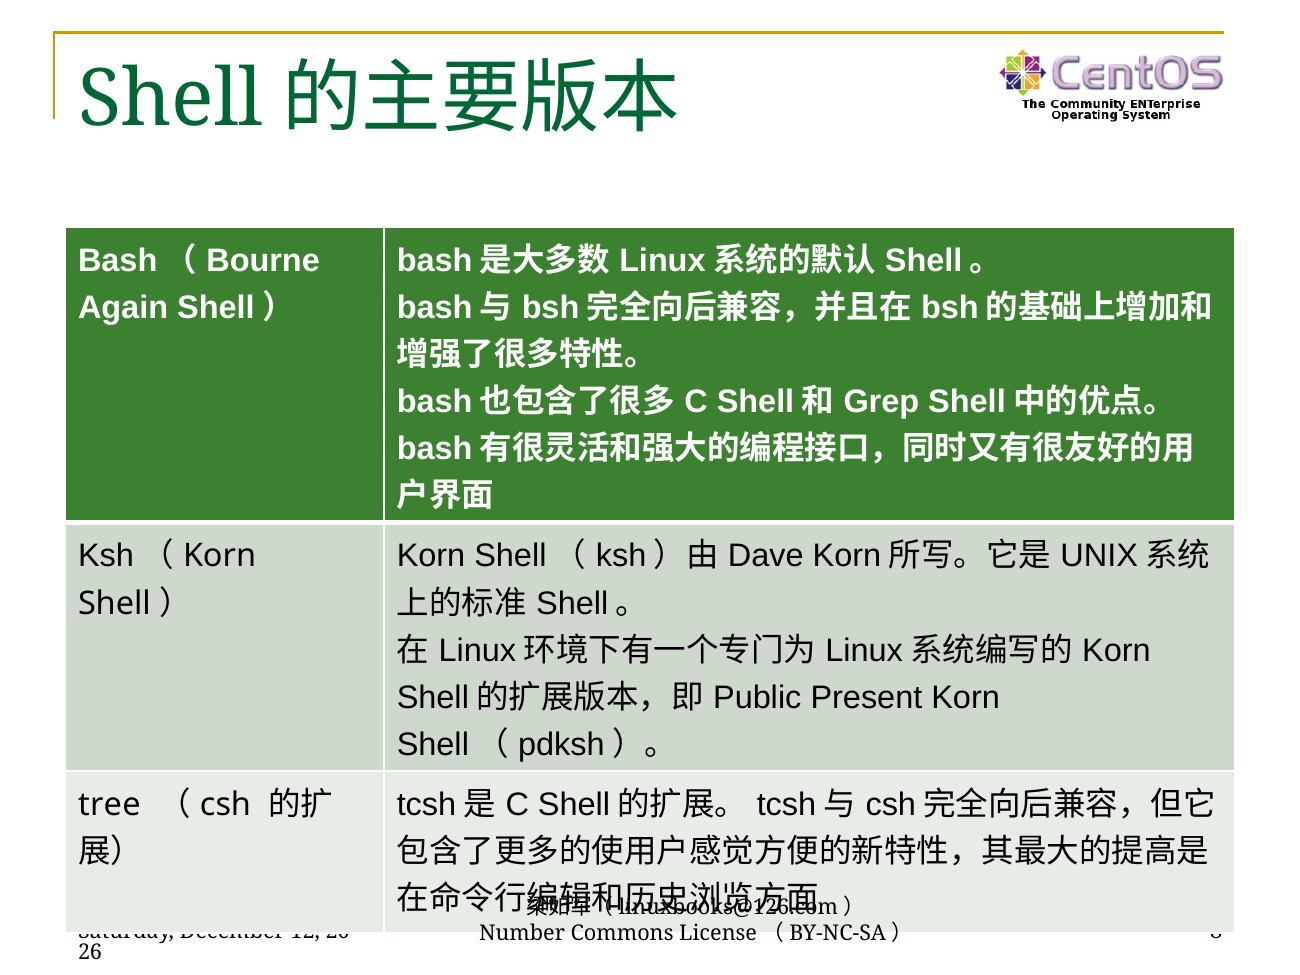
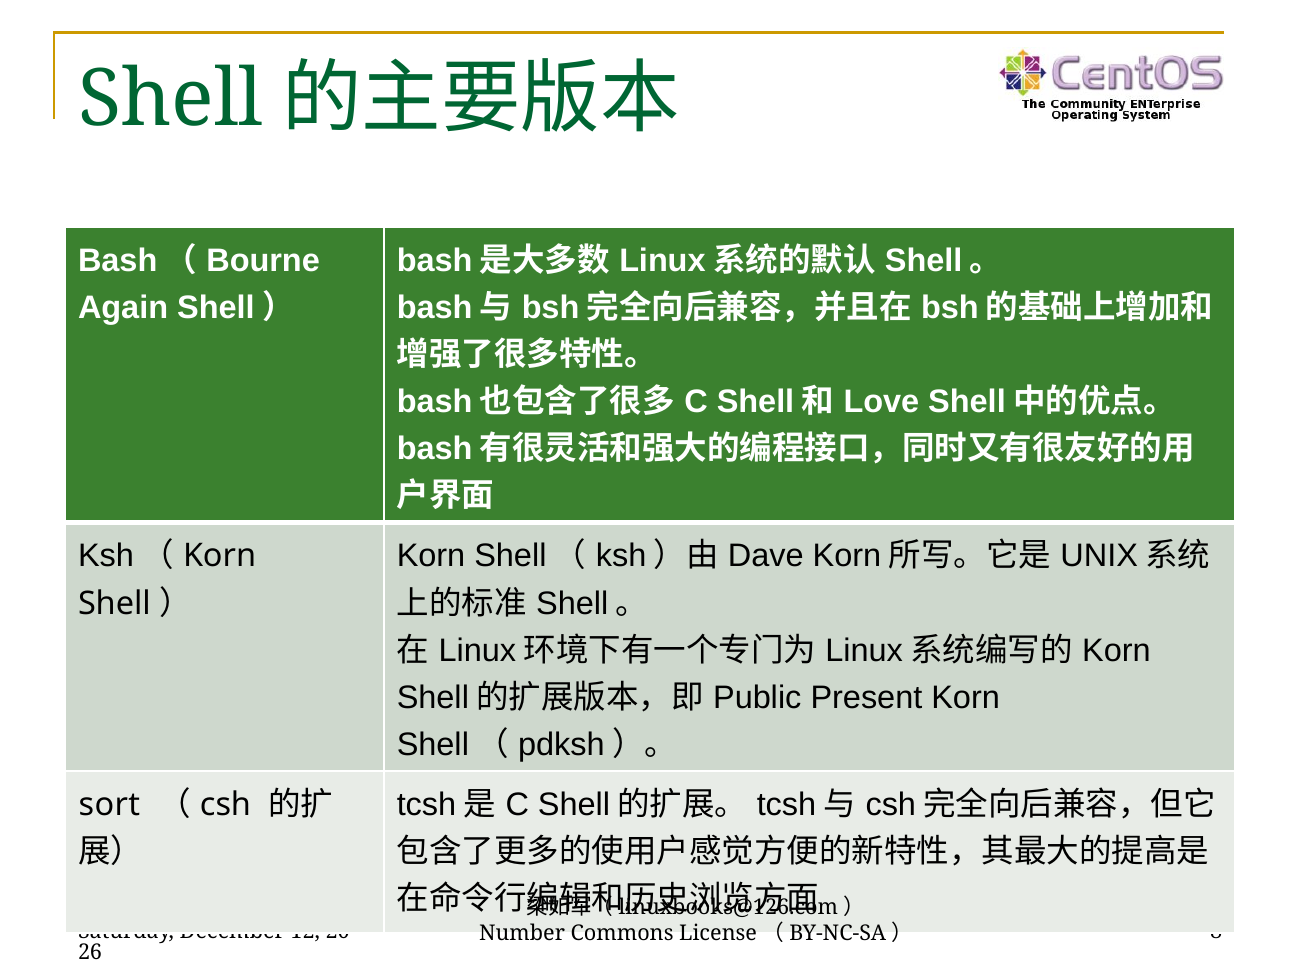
Grep: Grep -> Love
tree: tree -> sort
